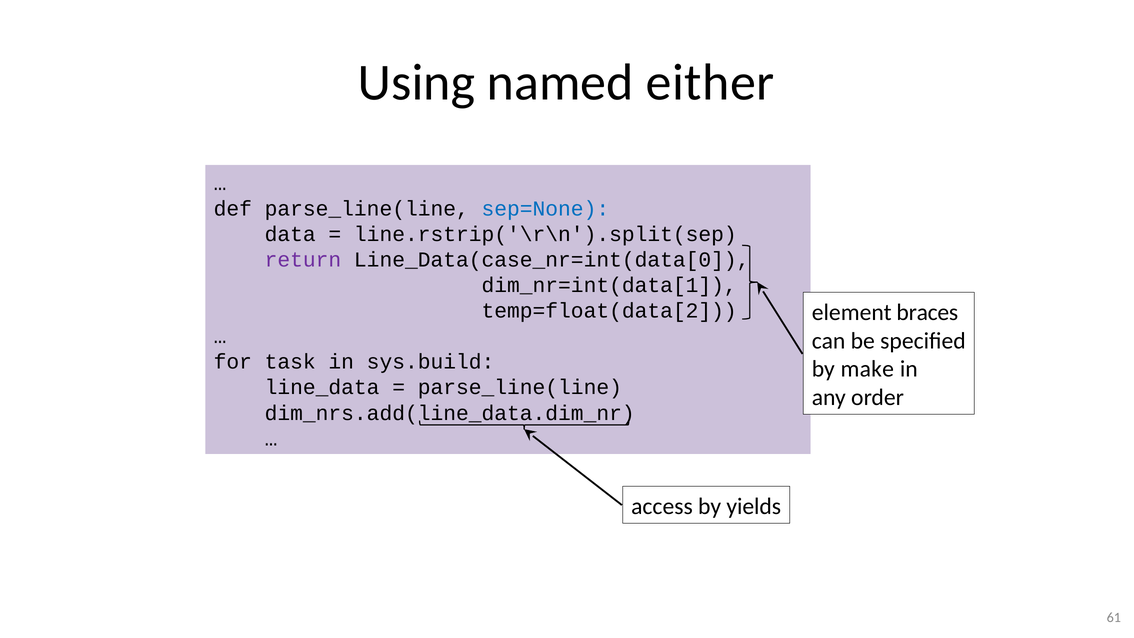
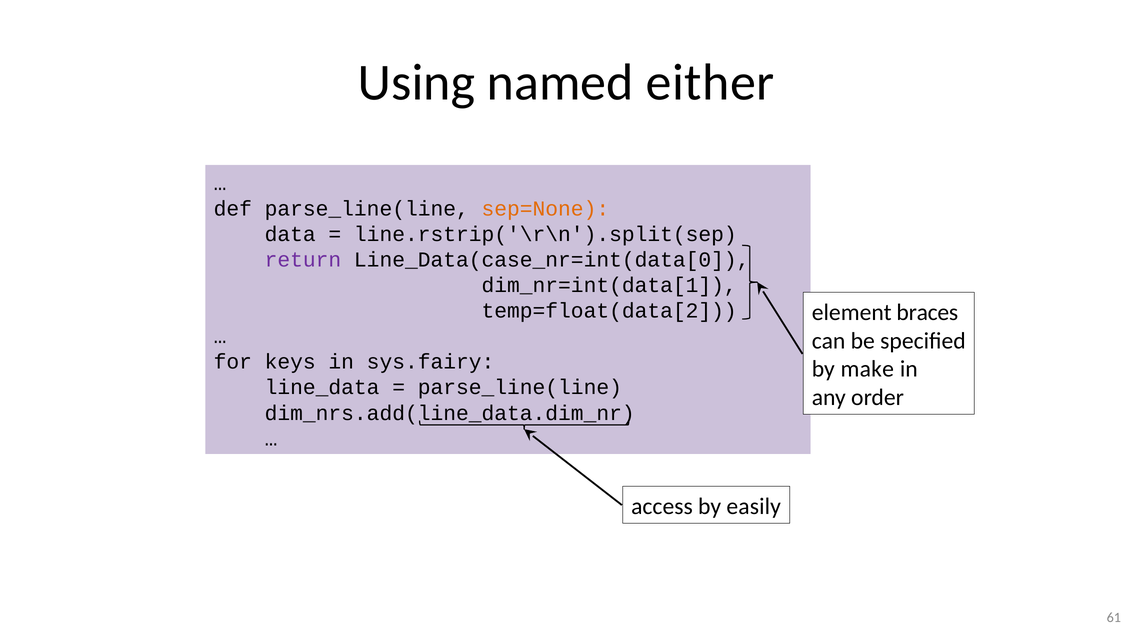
sep=None colour: blue -> orange
task: task -> keys
sys.build: sys.build -> sys.fairy
yields: yields -> easily
